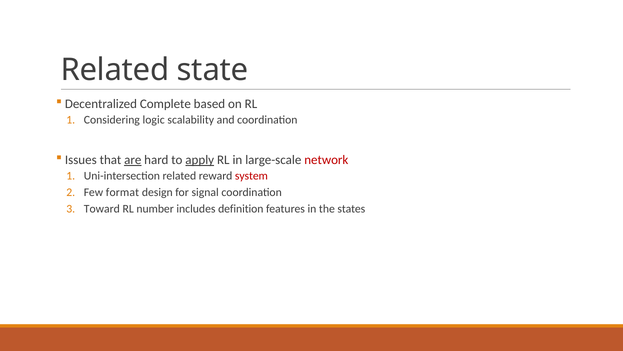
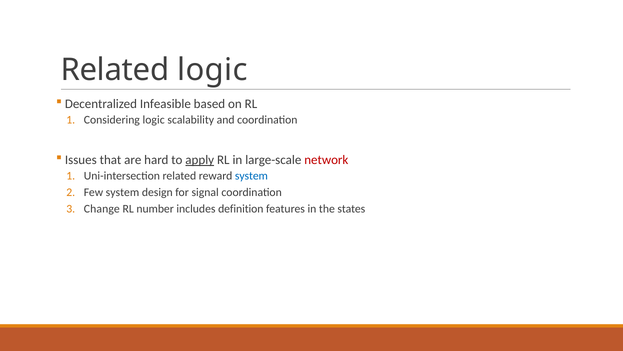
Related state: state -> logic
Complete: Complete -> Infeasible
are underline: present -> none
system at (251, 176) colour: red -> blue
Few format: format -> system
Toward: Toward -> Change
